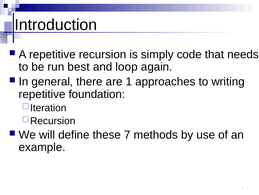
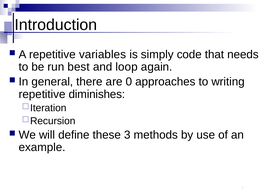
recursion: recursion -> variables
1: 1 -> 0
foundation: foundation -> diminishes
7: 7 -> 3
